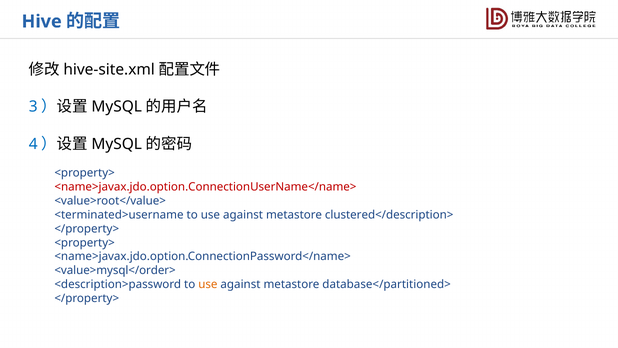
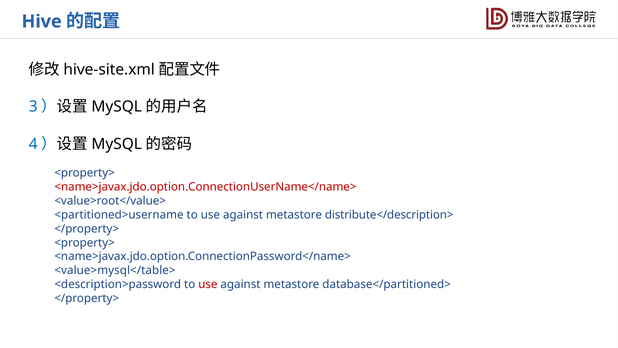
<terminated>username: <terminated>username -> <partitioned>username
clustered</description>: clustered</description> -> distribute</description>
<value>mysql</order>: <value>mysql</order> -> <value>mysql</table>
use at (208, 284) colour: orange -> red
